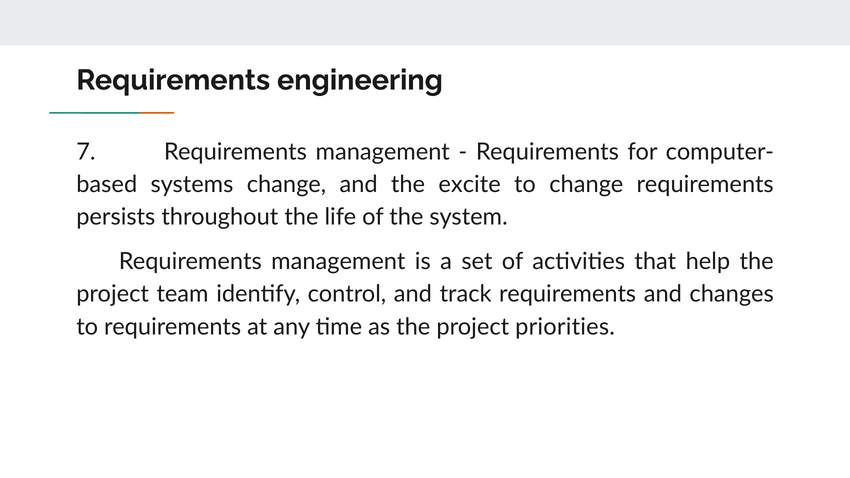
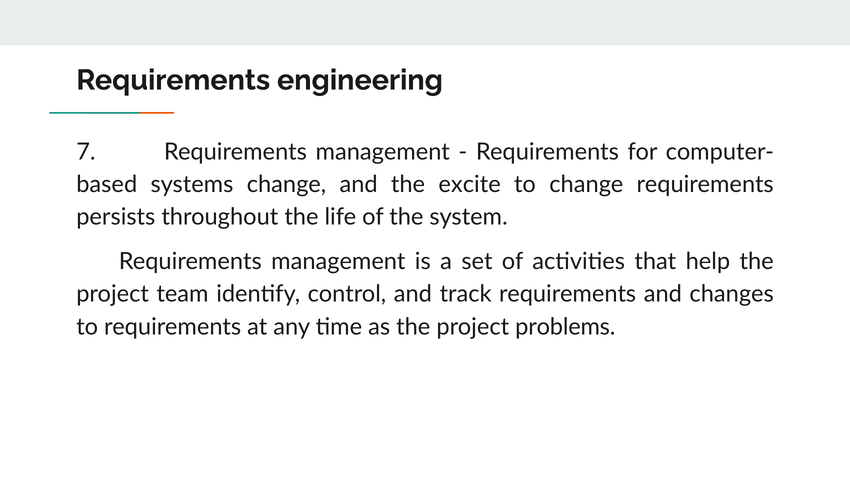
priorities: priorities -> problems
